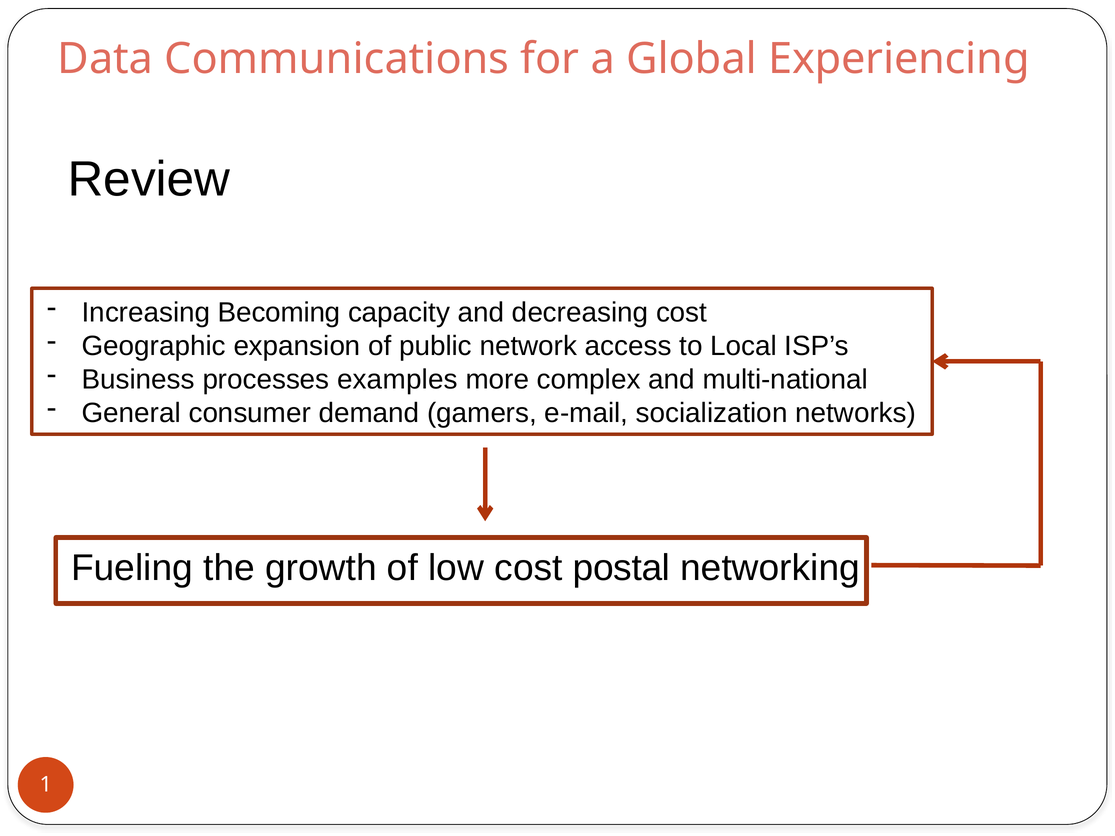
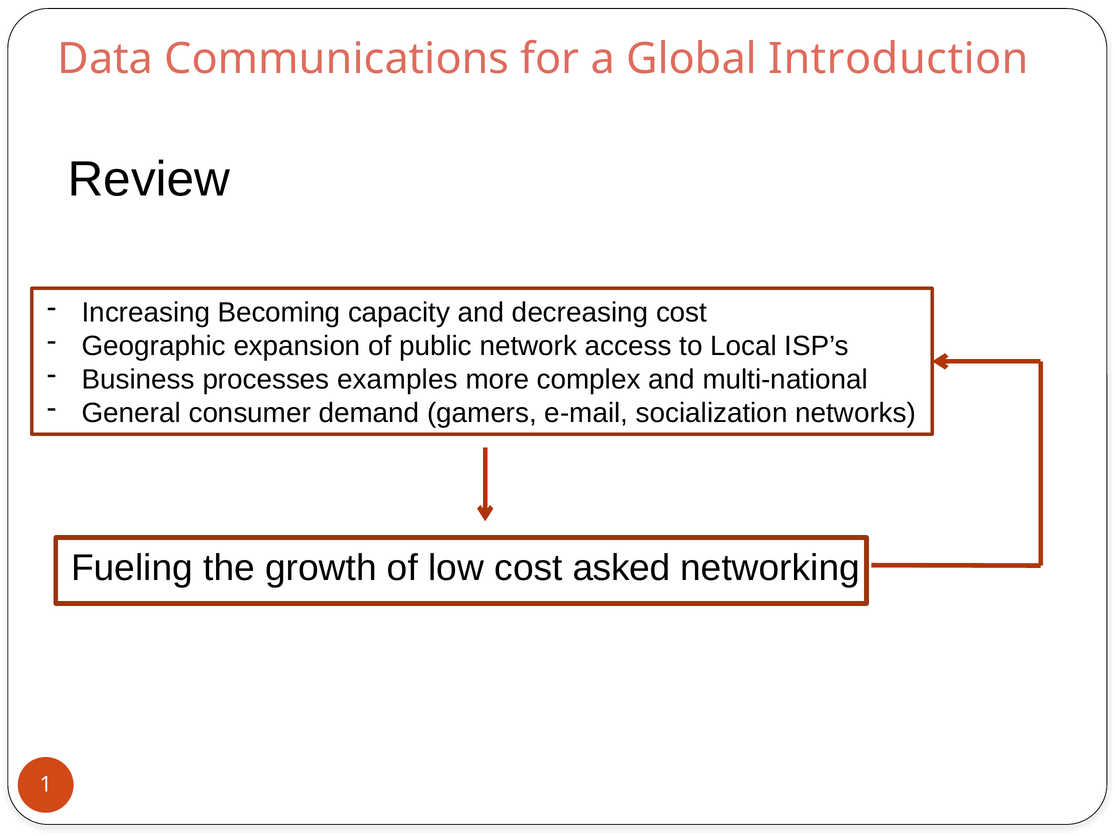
Experiencing: Experiencing -> Introduction
postal: postal -> asked
